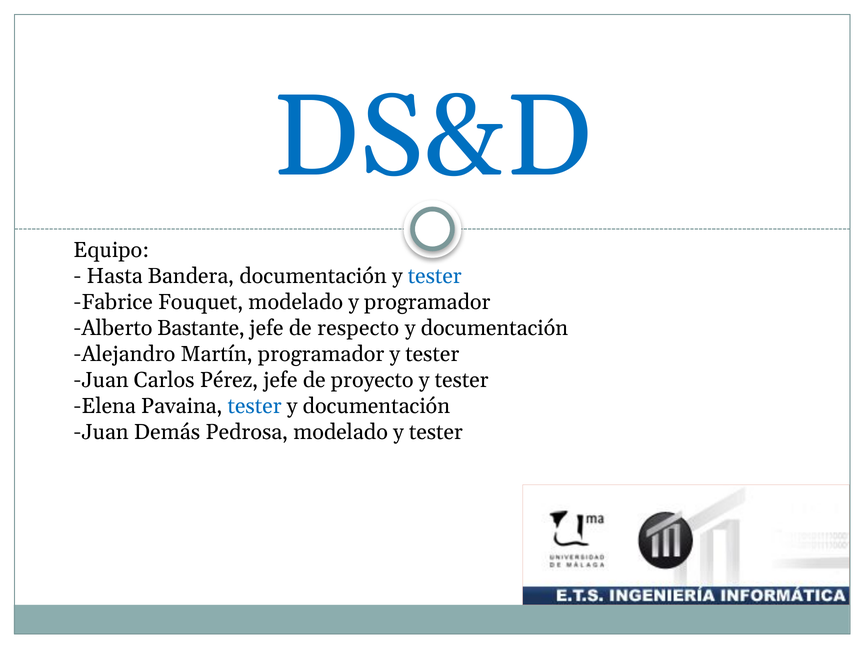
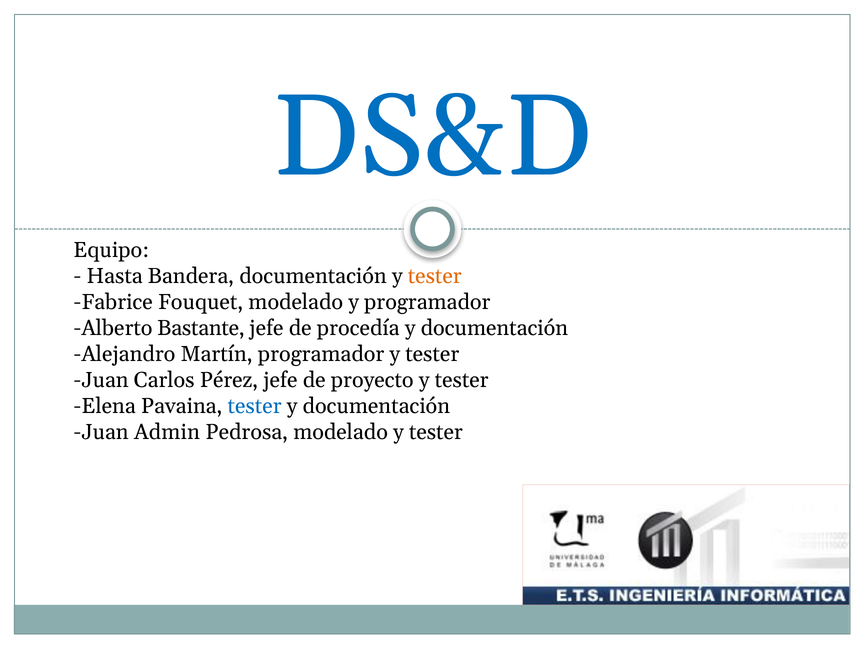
tester at (435, 276) colour: blue -> orange
respecto: respecto -> procedía
Demás: Demás -> Admin
